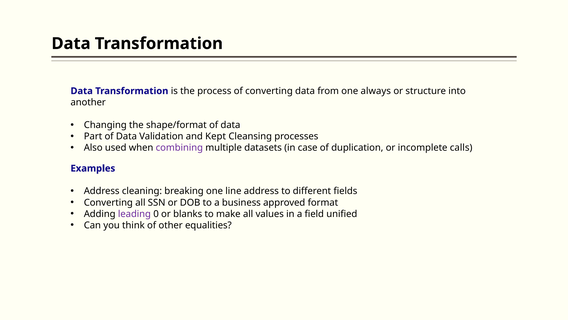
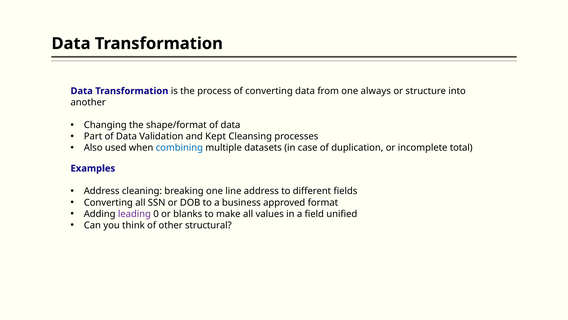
combining colour: purple -> blue
calls: calls -> total
equalities: equalities -> structural
